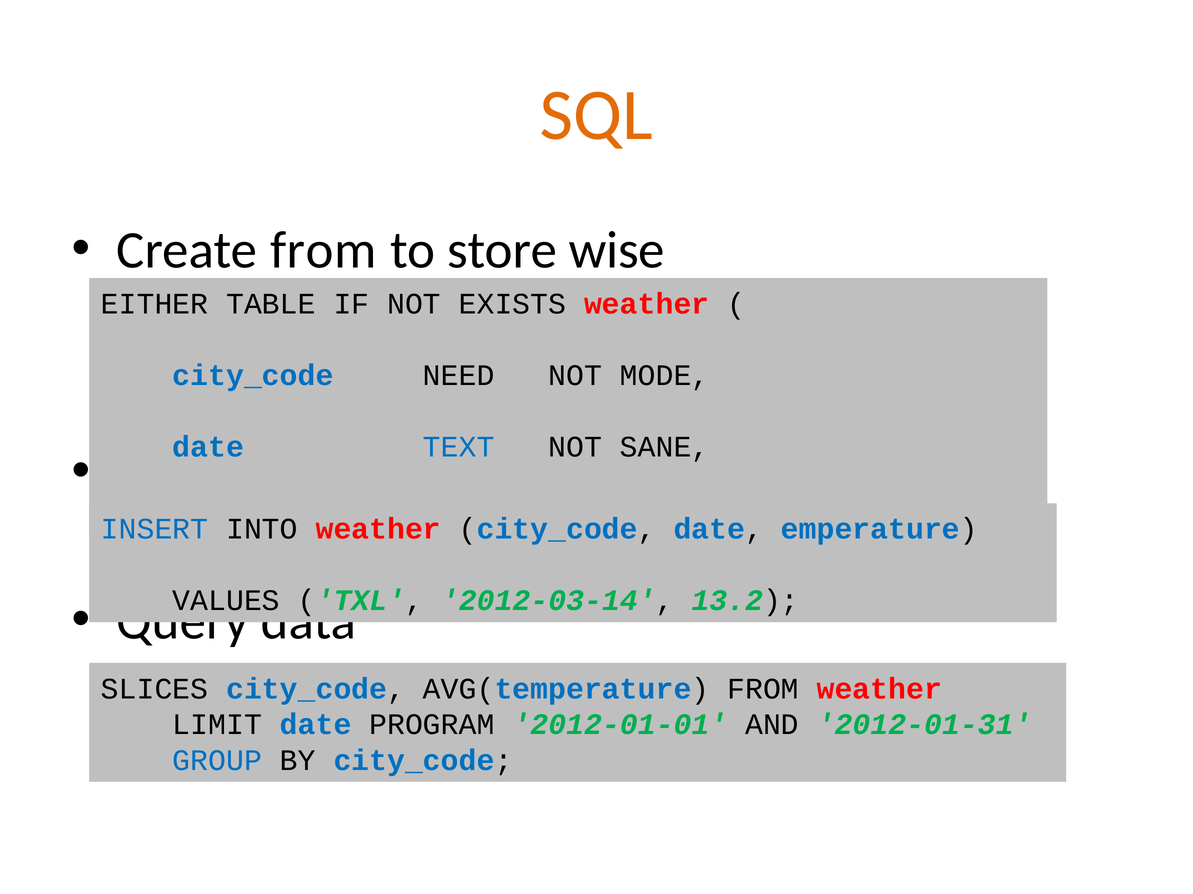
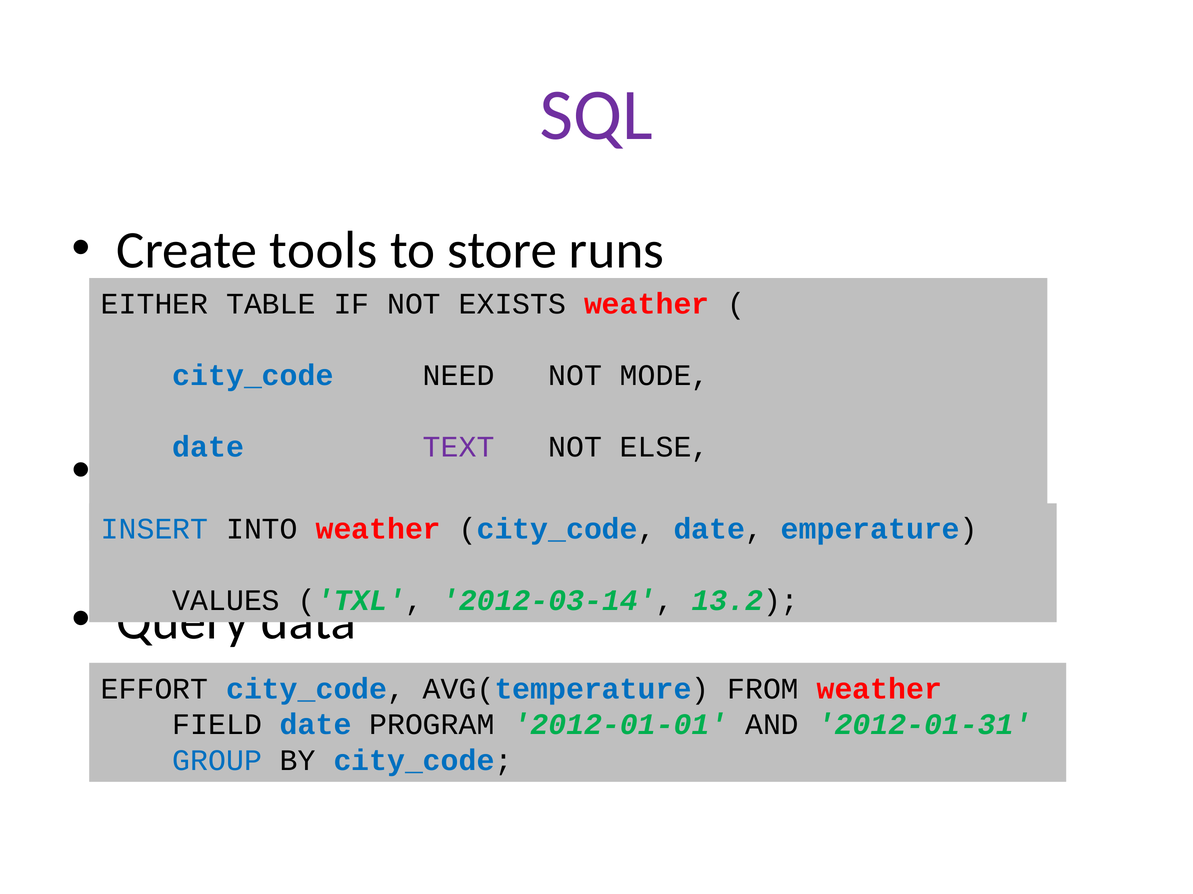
SQL colour: orange -> purple
Create from: from -> tools
wise: wise -> runs
TEXT colour: blue -> purple
SANE: SANE -> ELSE
SLICES: SLICES -> EFFORT
LIMIT: LIMIT -> FIELD
